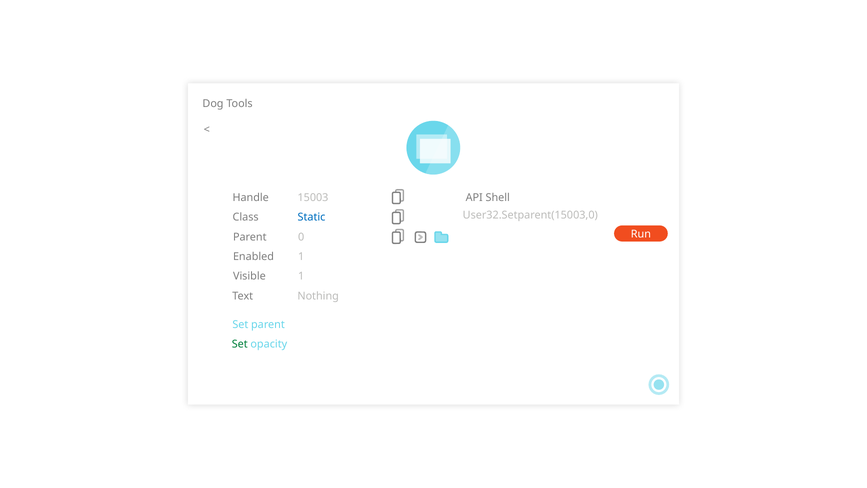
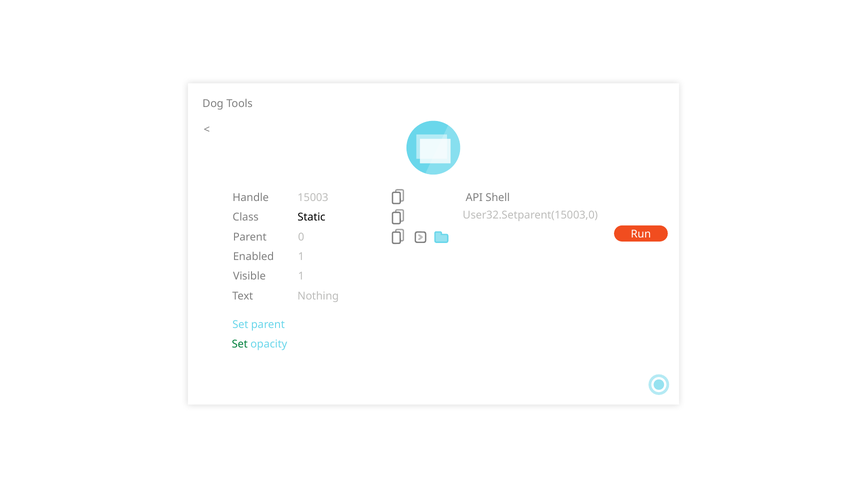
Static colour: blue -> black
